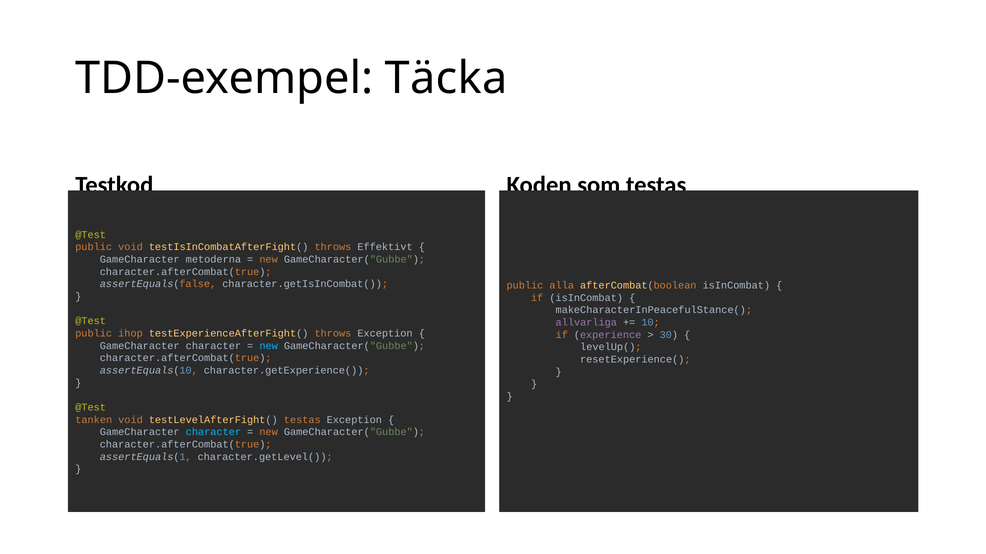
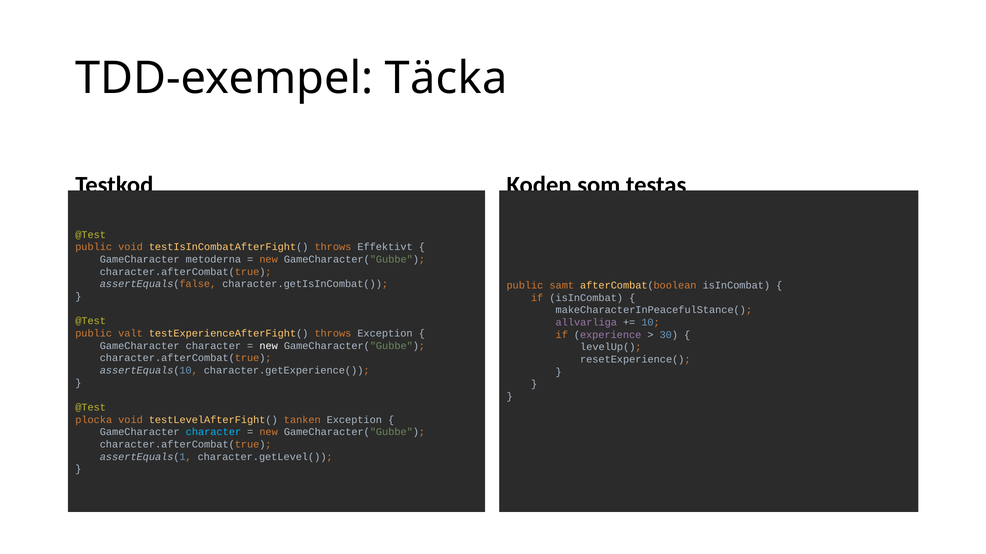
alla: alla -> samt
ihop: ihop -> valt
new at (269, 346) colour: light blue -> white
tanken: tanken -> plocka
testLevelAfterFight( testas: testas -> tanken
